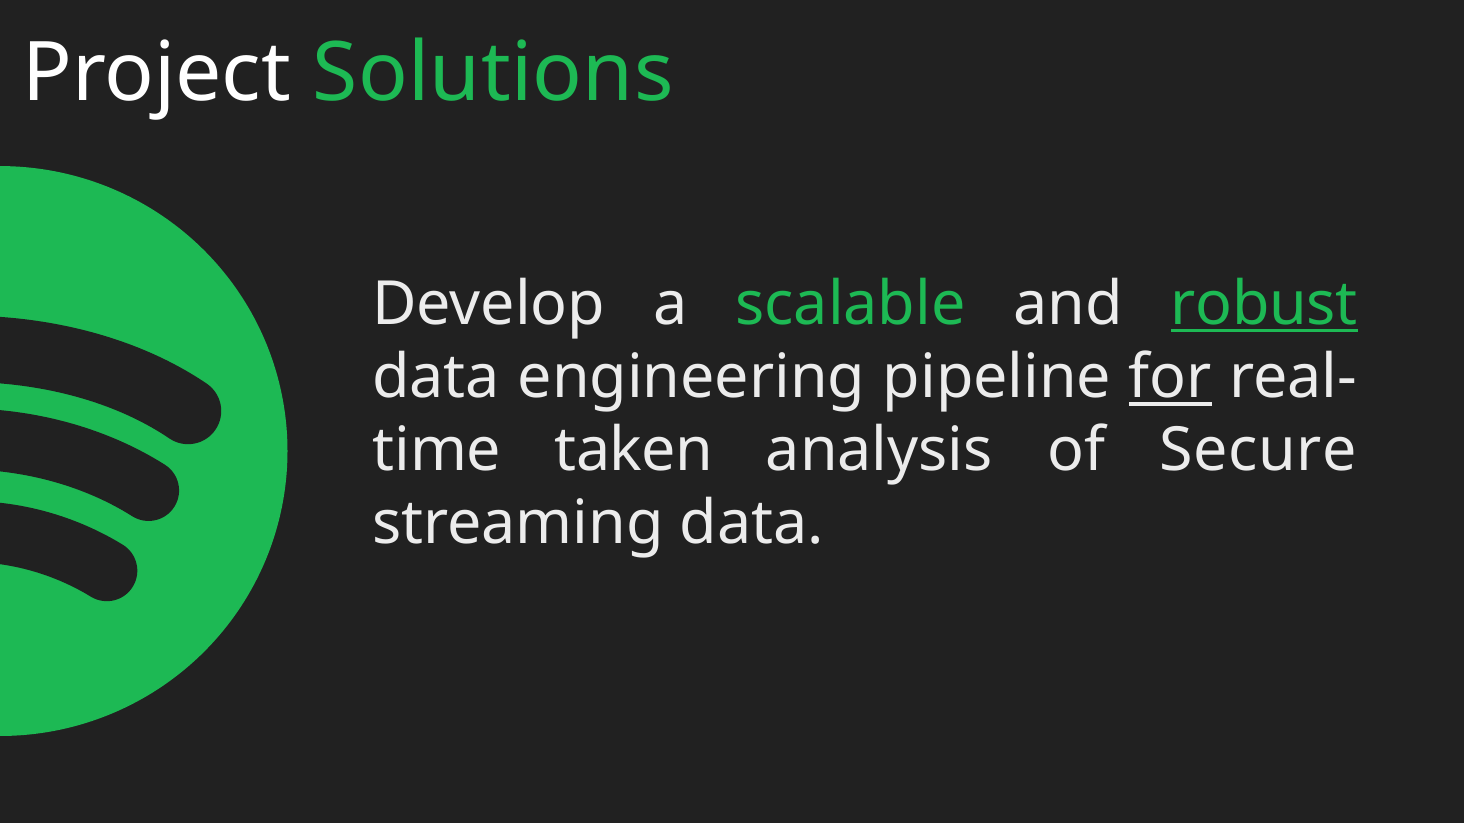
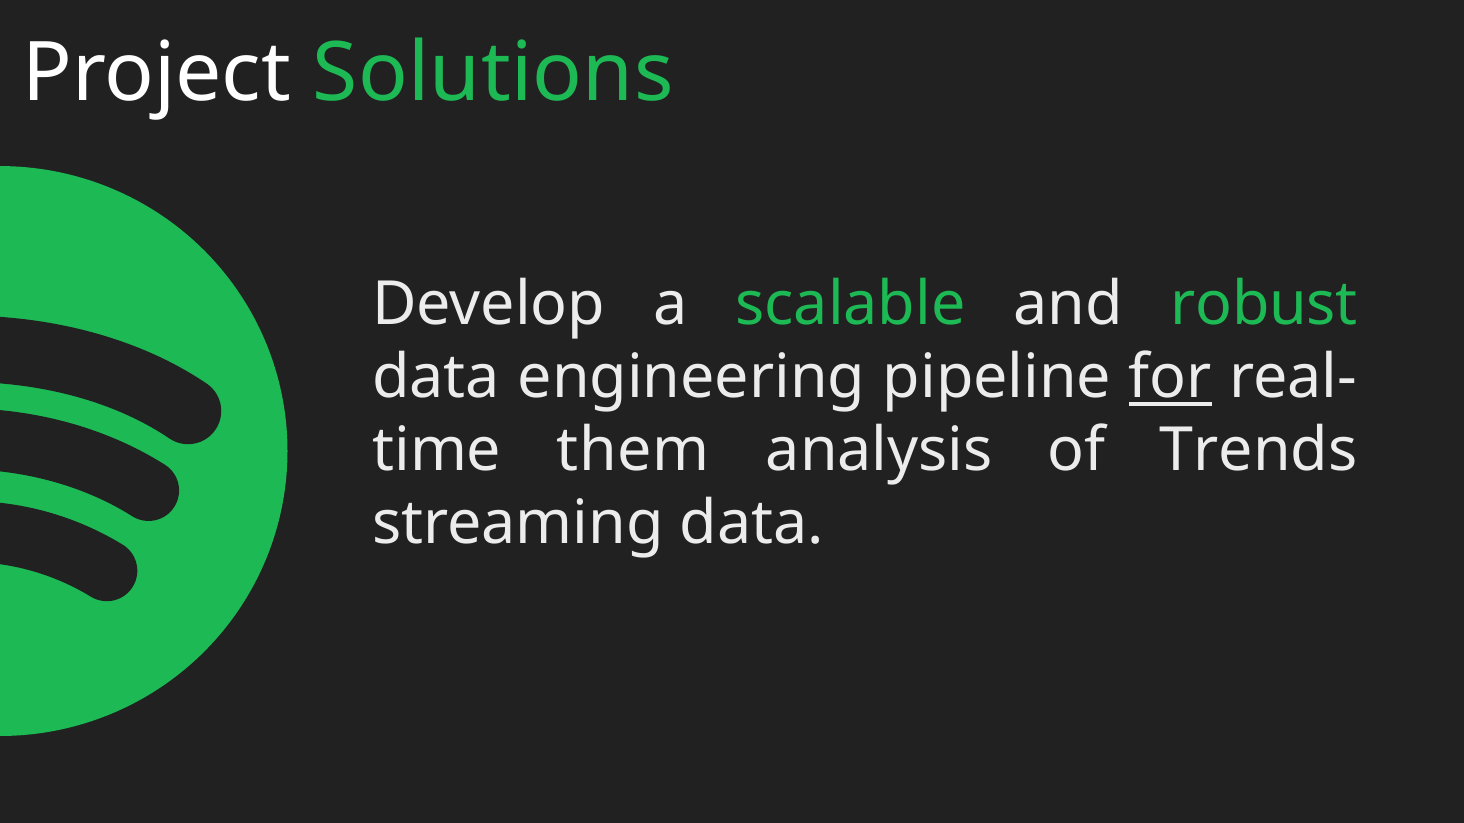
robust underline: present -> none
taken: taken -> them
Secure: Secure -> Trends
